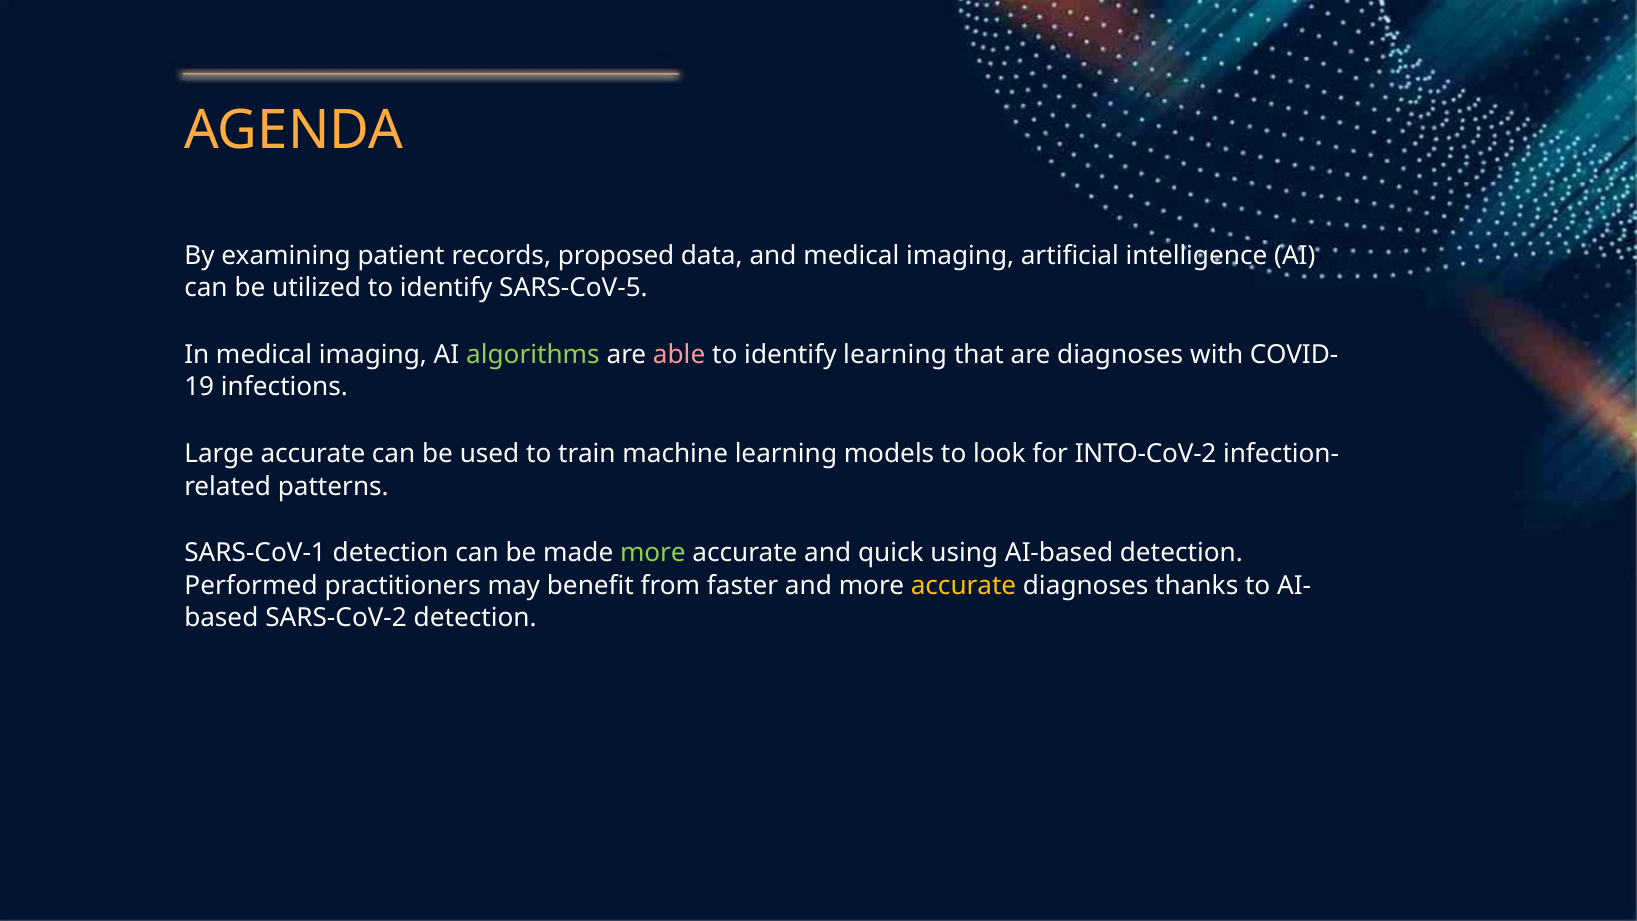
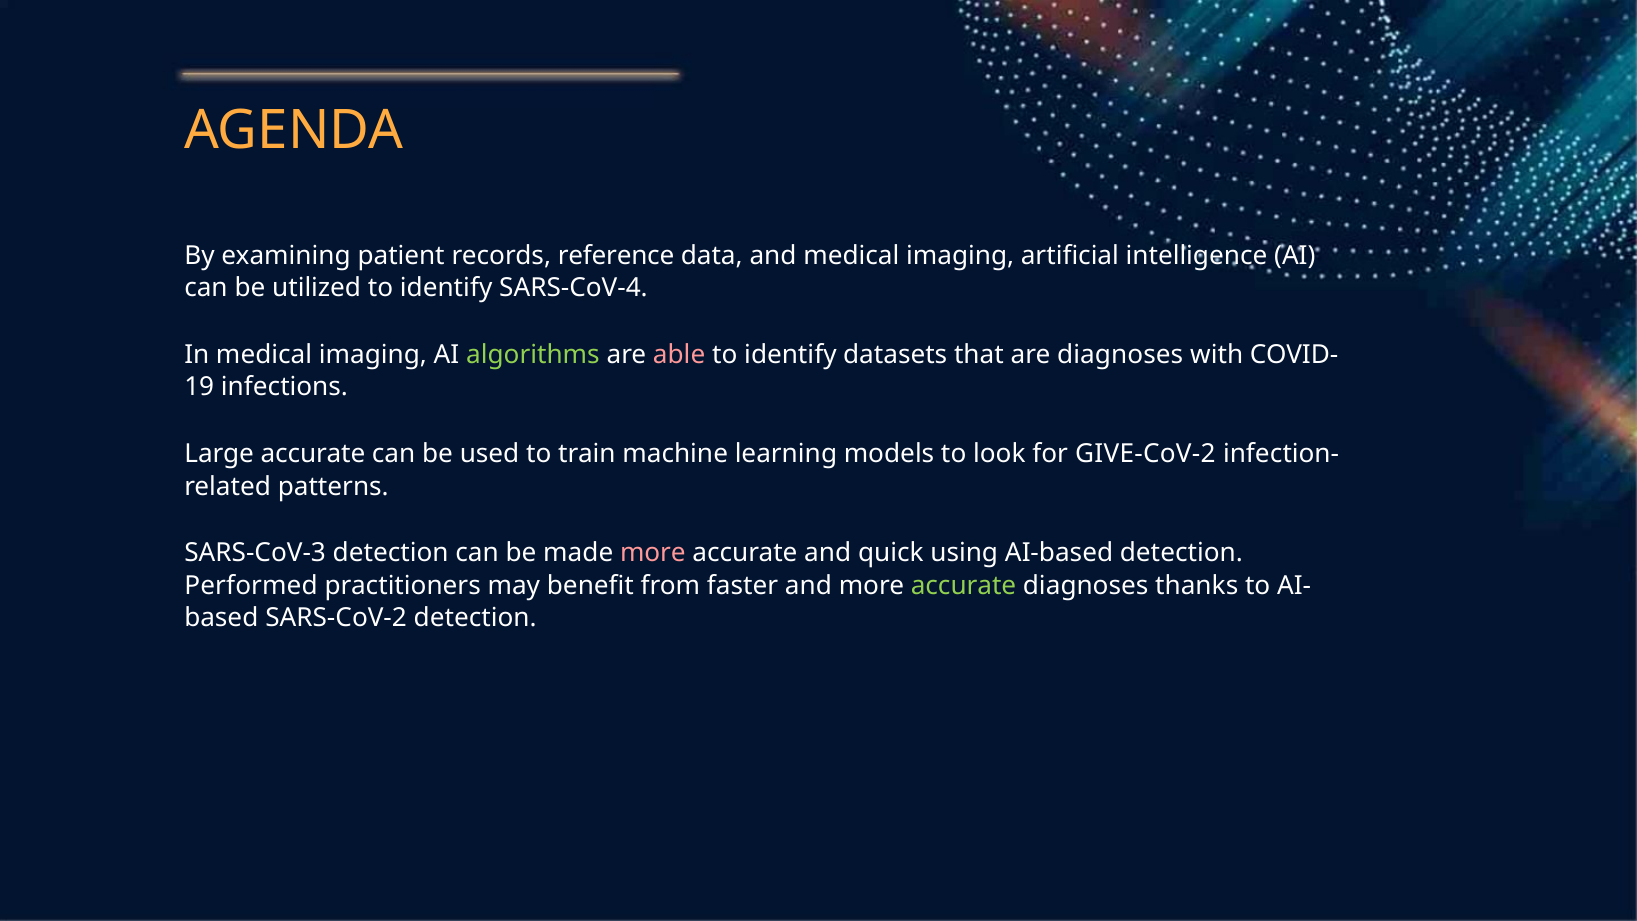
proposed: proposed -> reference
SARS-CoV-5: SARS-CoV-5 -> SARS-CoV-4
identify learning: learning -> datasets
INTO-CoV-2: INTO-CoV-2 -> GIVE-CoV-2
SARS-CoV-1: SARS-CoV-1 -> SARS-CoV-3
more at (653, 553) colour: light green -> pink
accurate at (964, 586) colour: yellow -> light green
